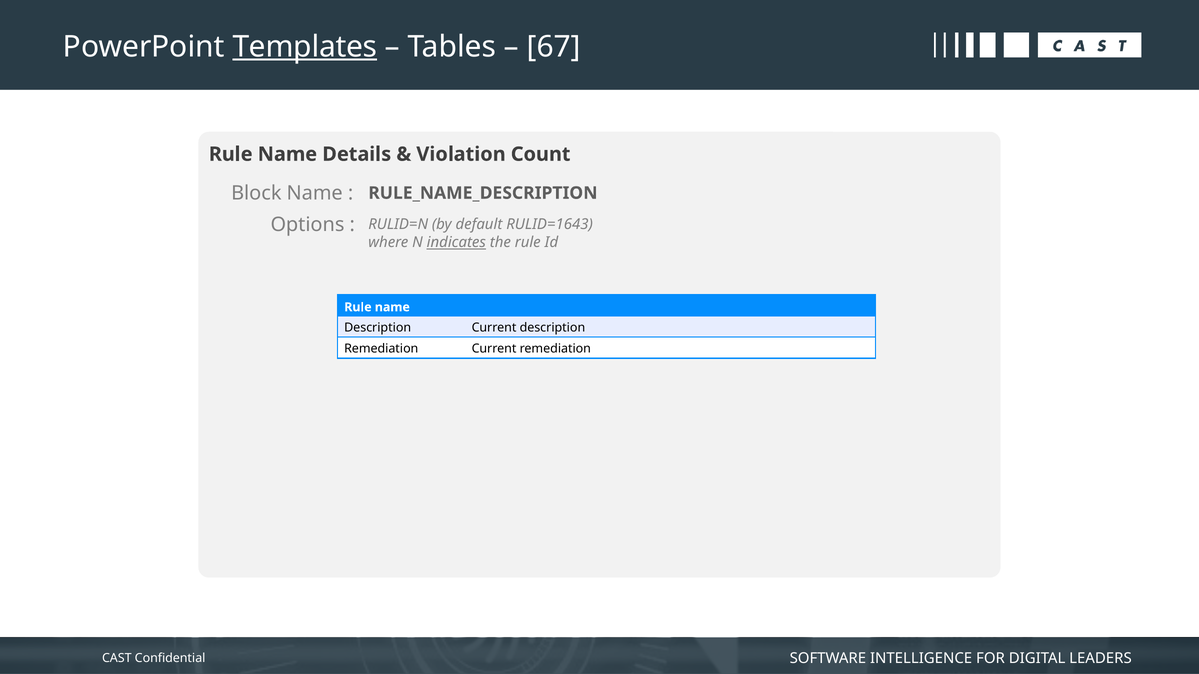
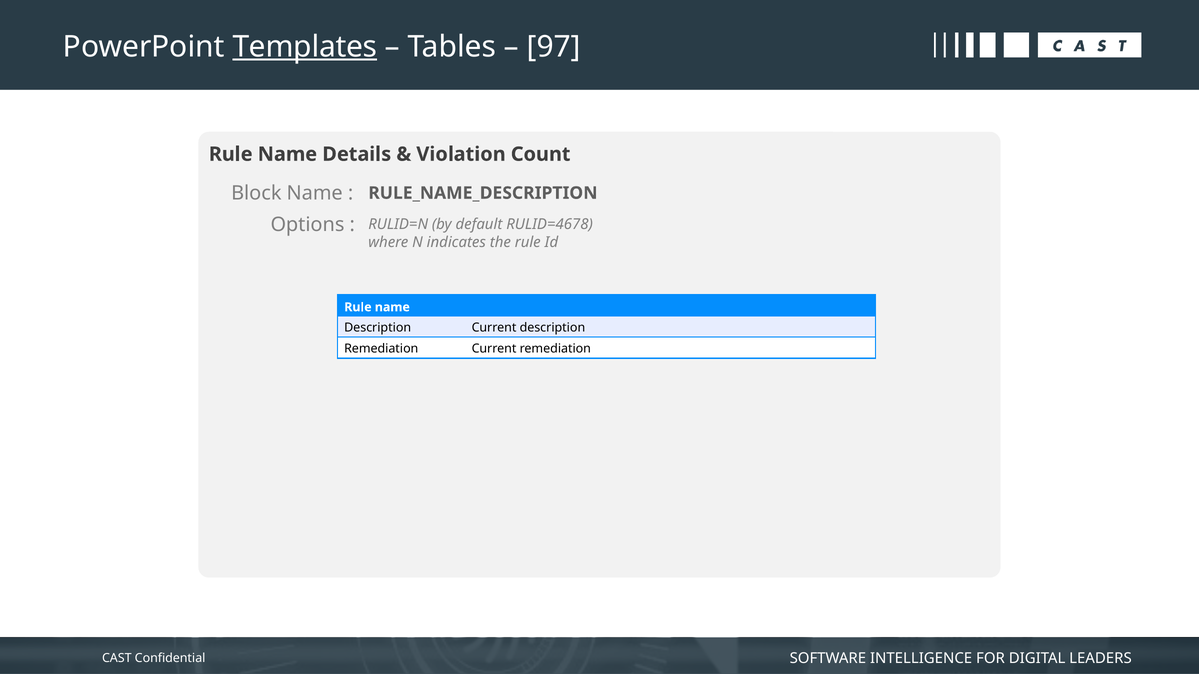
67: 67 -> 97
RULID=1643: RULID=1643 -> RULID=4678
indicates underline: present -> none
